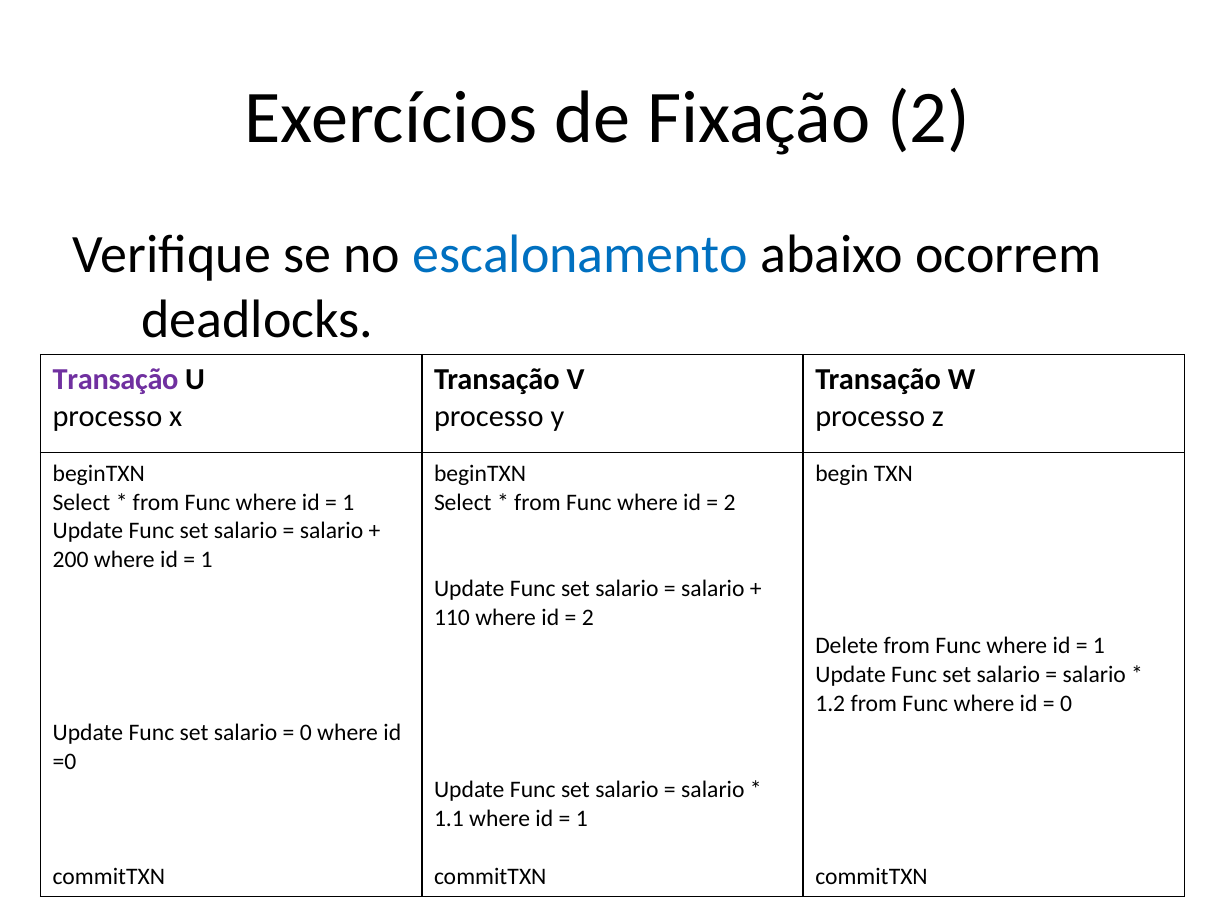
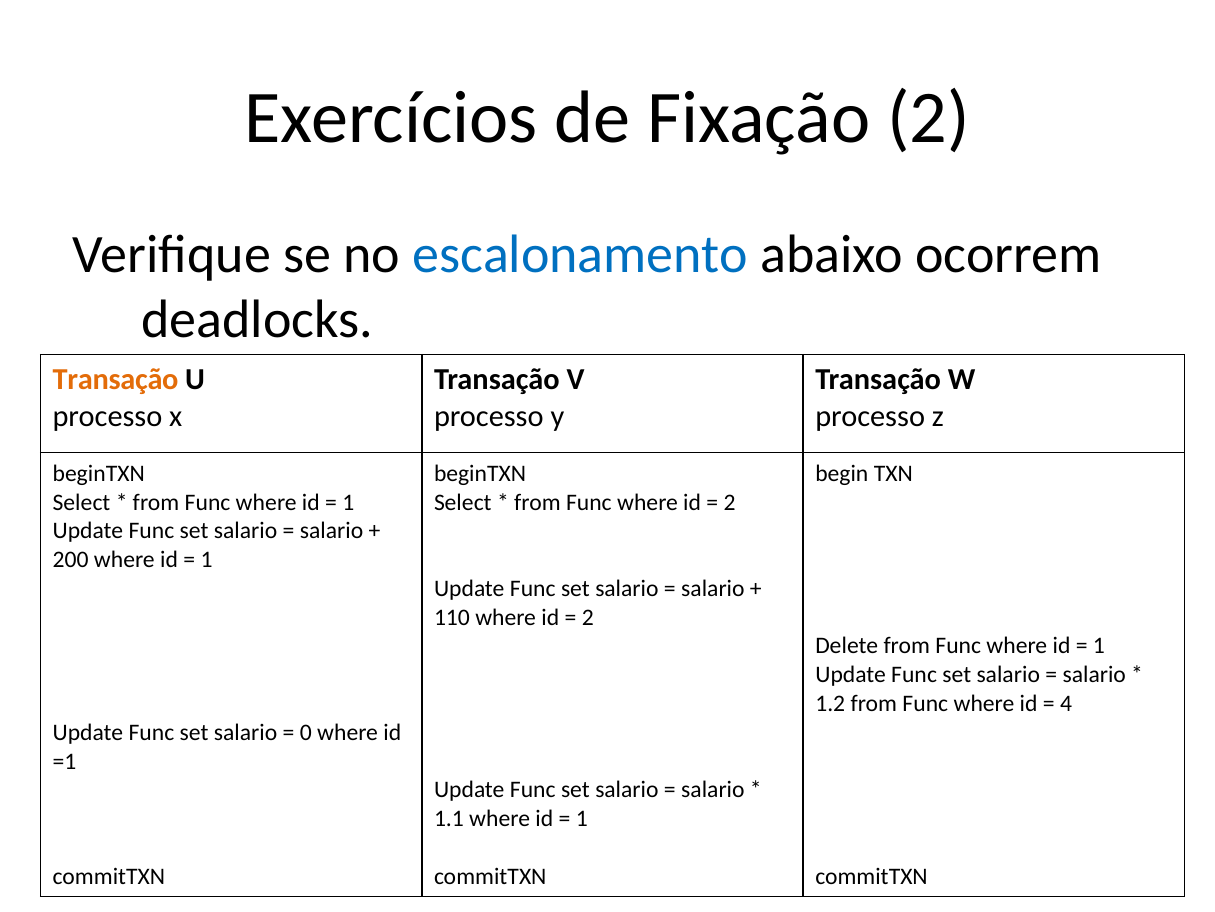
Transação at (116, 379) colour: purple -> orange
0 at (1066, 703): 0 -> 4
=0: =0 -> =1
